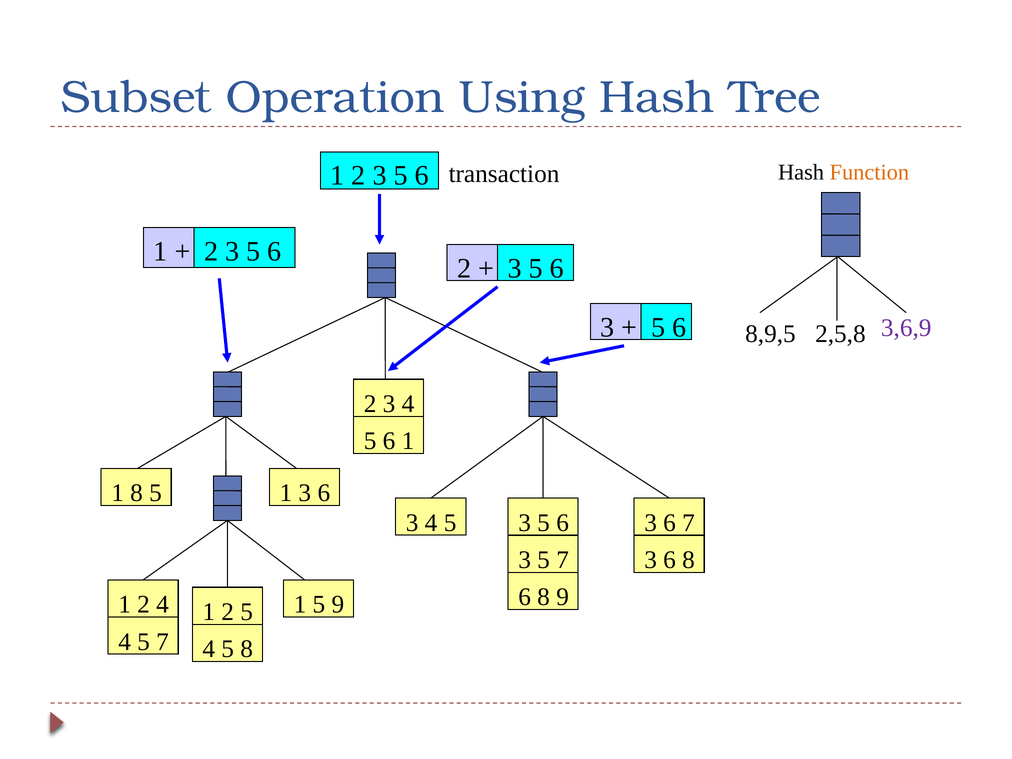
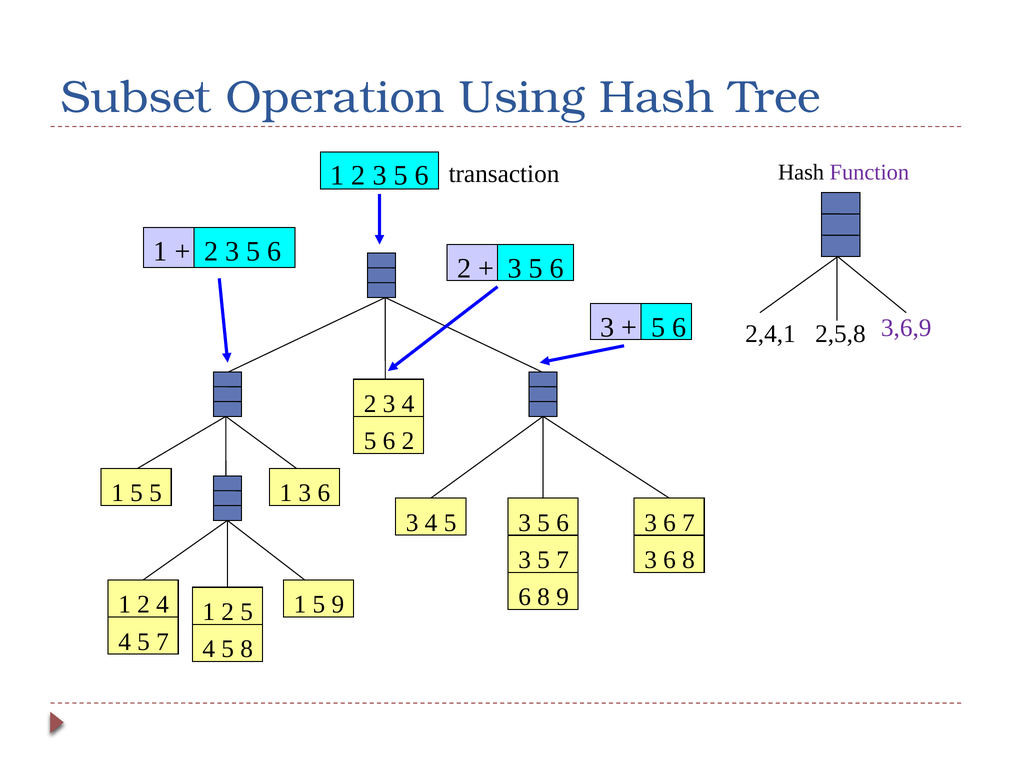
Function colour: orange -> purple
8,9,5: 8,9,5 -> 2,4,1
1 at (408, 441): 1 -> 2
8 at (136, 493): 8 -> 5
